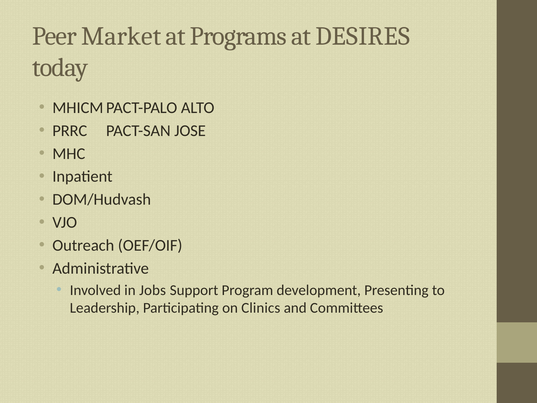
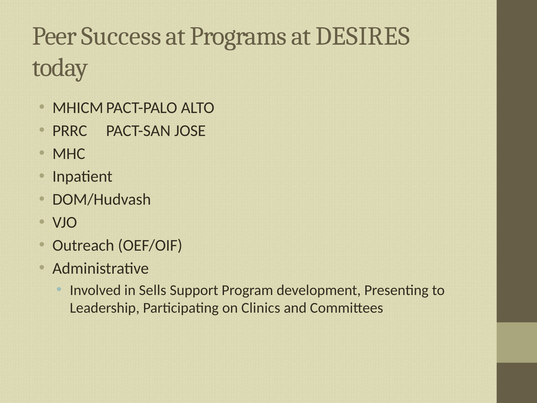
Market: Market -> Success
Jobs: Jobs -> Sells
